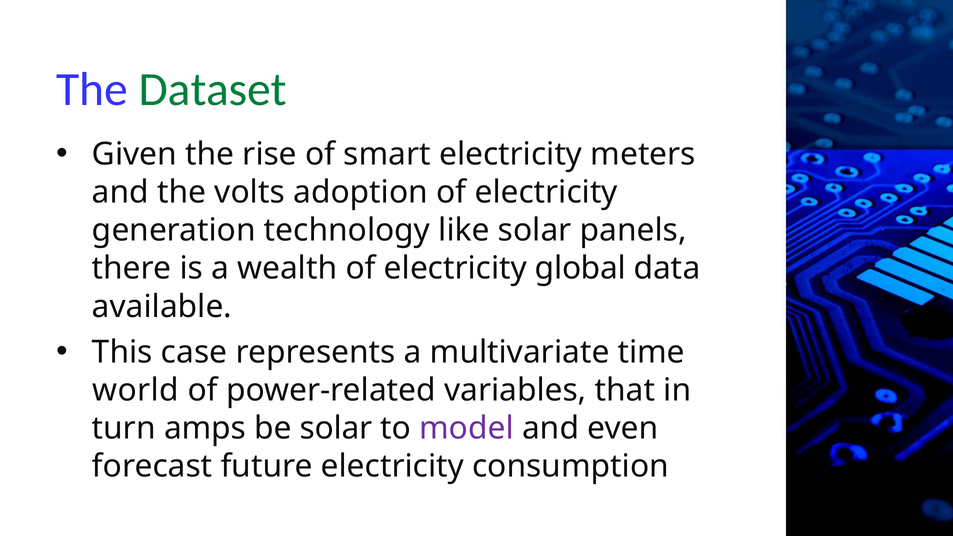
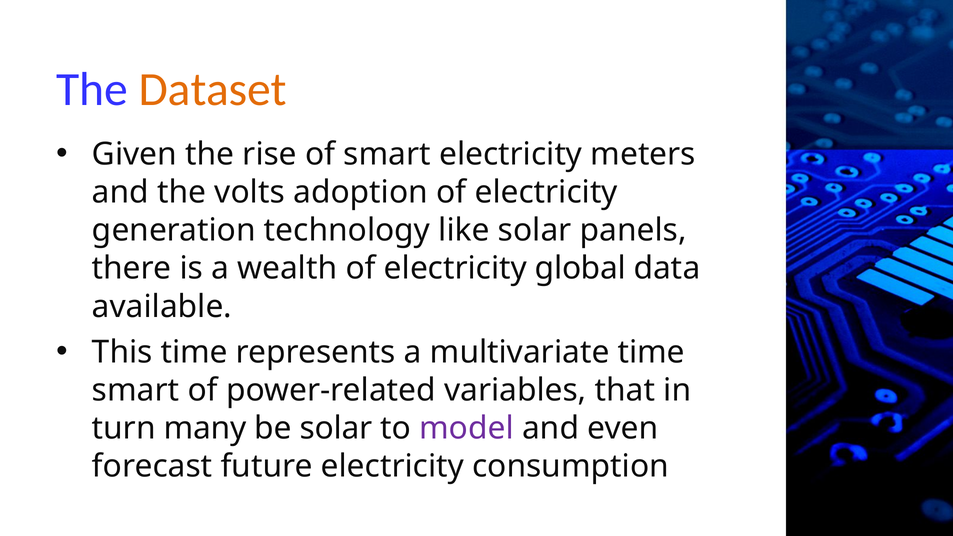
Dataset colour: green -> orange
This case: case -> time
world at (136, 390): world -> smart
amps: amps -> many
